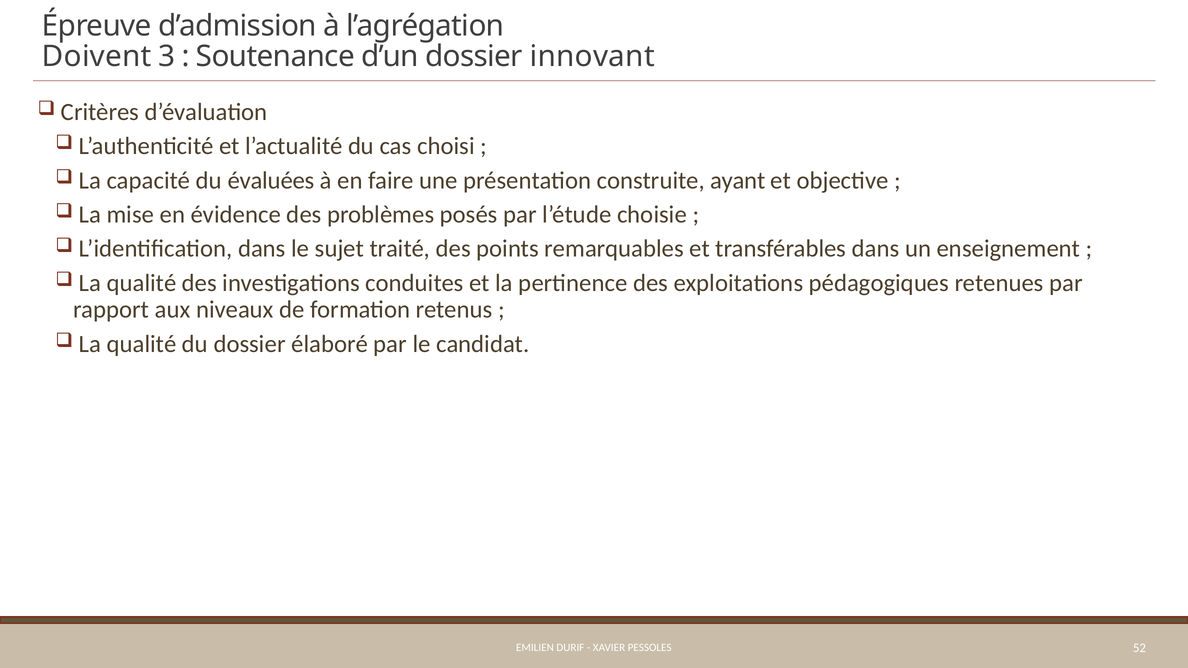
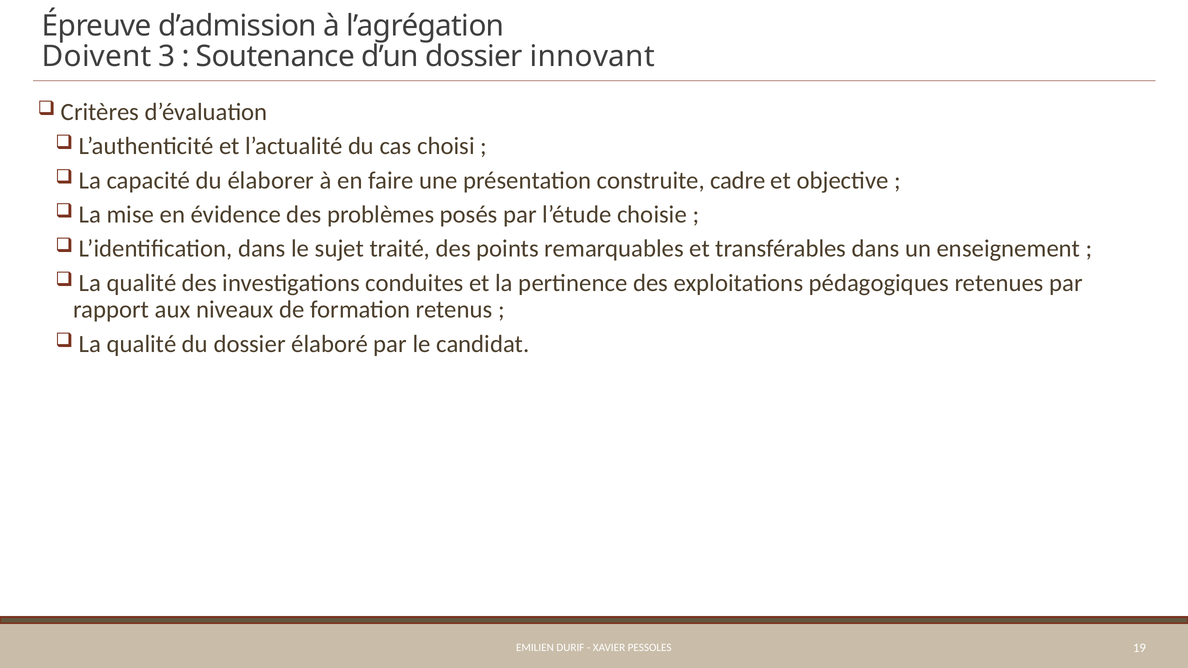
évaluées: évaluées -> élaborer
ayant: ayant -> cadre
52: 52 -> 19
